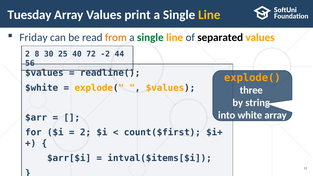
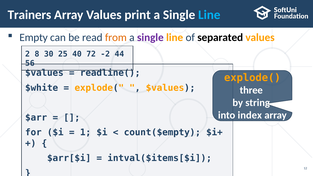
Tuesday: Tuesday -> Trainers
Line at (209, 15) colour: yellow -> light blue
Friday: Friday -> Empty
single at (150, 38) colour: green -> purple
white: white -> index
2 at (86, 132): 2 -> 1
count($first: count($first -> count($empty
